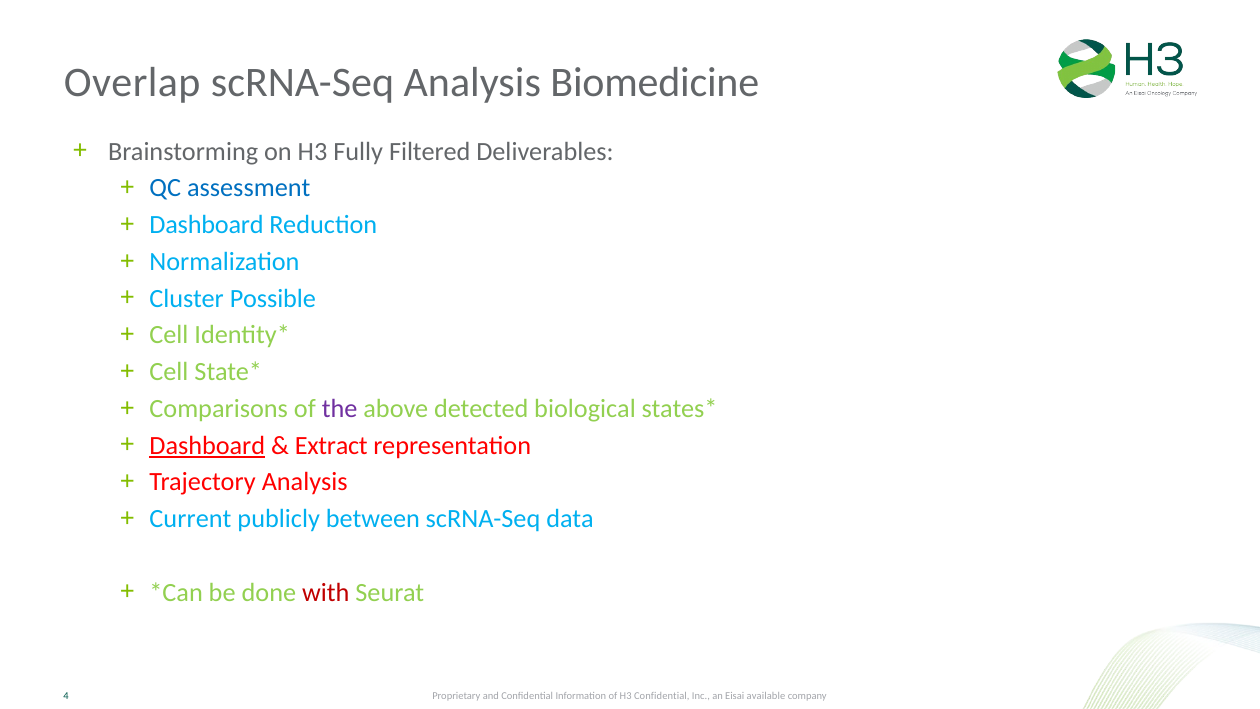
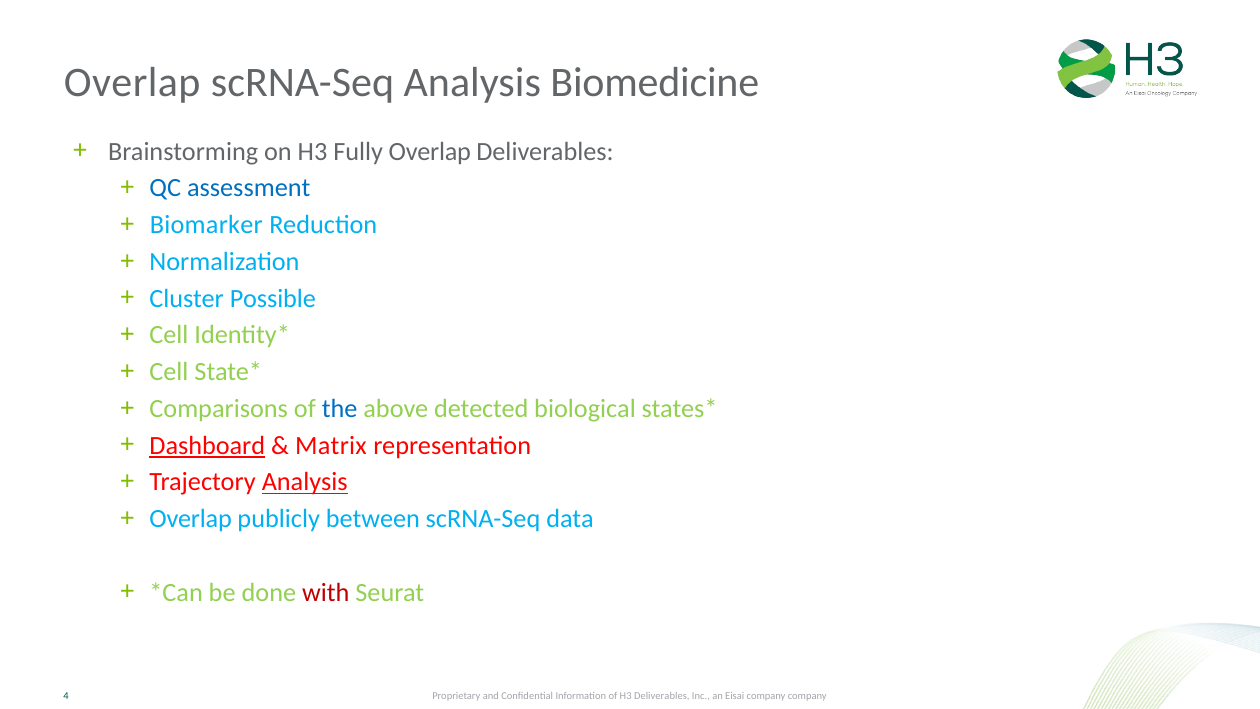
Fully Filtered: Filtered -> Overlap
Dashboard at (207, 225): Dashboard -> Biomarker
the colour: purple -> blue
Extract: Extract -> Matrix
Analysis at (305, 482) underline: none -> present
Current at (190, 519): Current -> Overlap
H3 Confidential: Confidential -> Deliverables
Eisai available: available -> company
